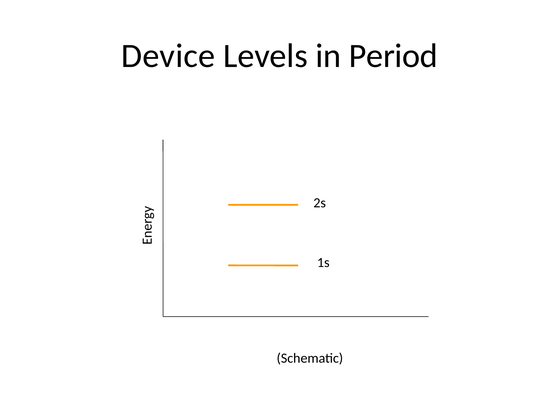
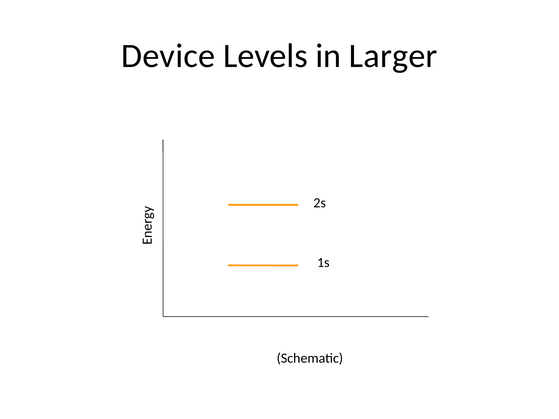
Period: Period -> Larger
